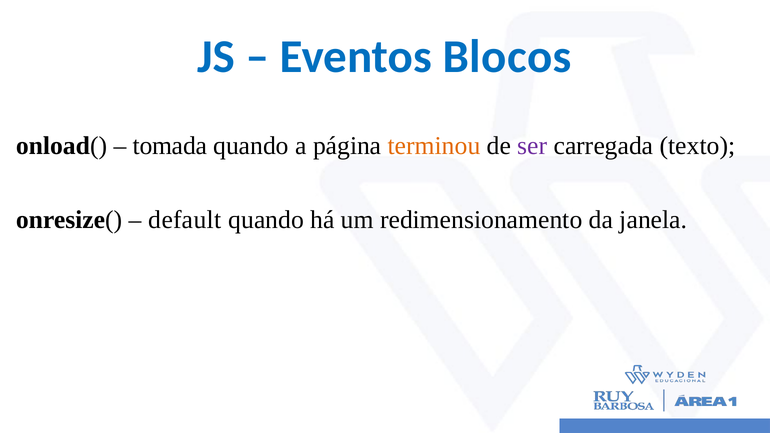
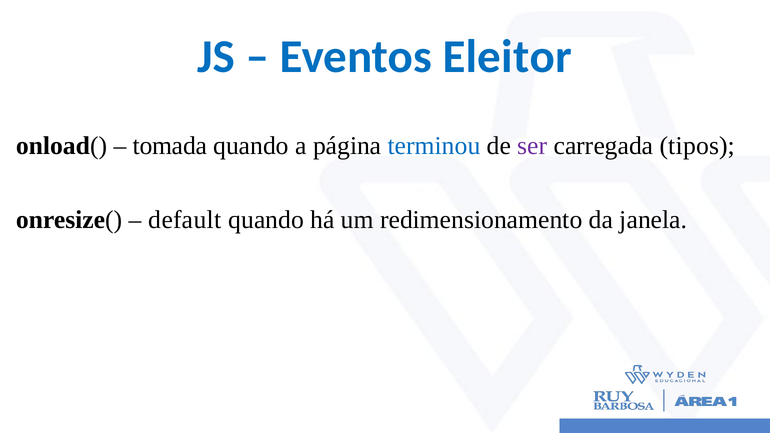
Blocos: Blocos -> Eleitor
terminou colour: orange -> blue
texto: texto -> tipos
